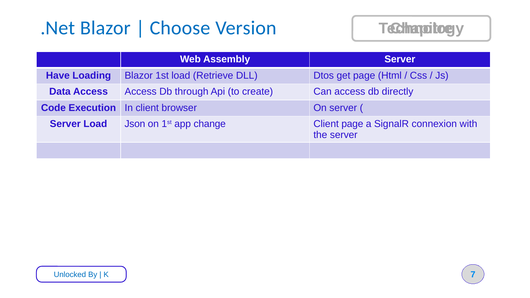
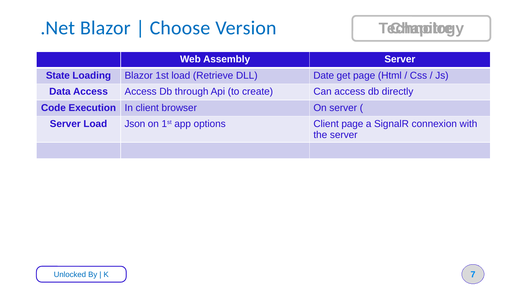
Have: Have -> State
Dtos: Dtos -> Date
change: change -> options
